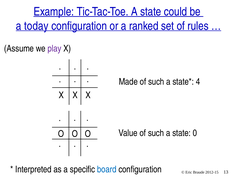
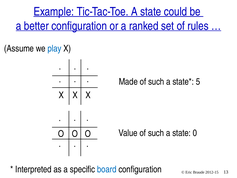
today: today -> better
play colour: purple -> blue
4: 4 -> 5
